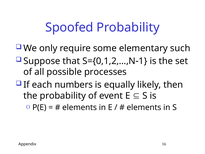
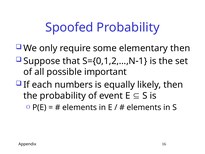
elementary such: such -> then
processes: processes -> important
